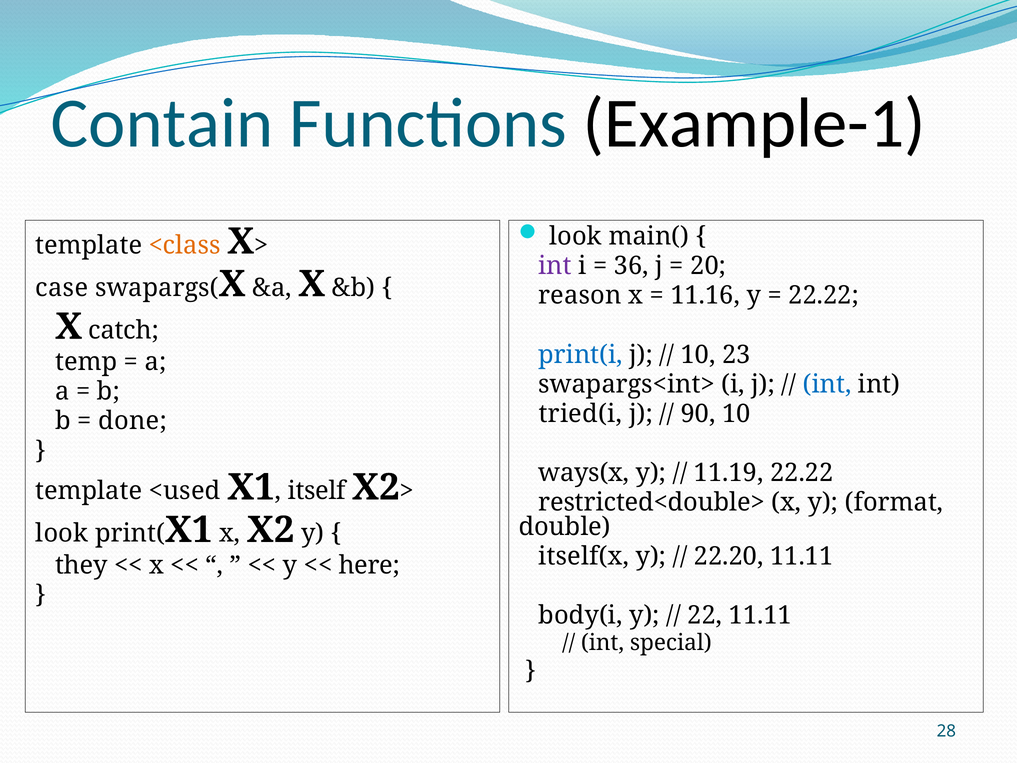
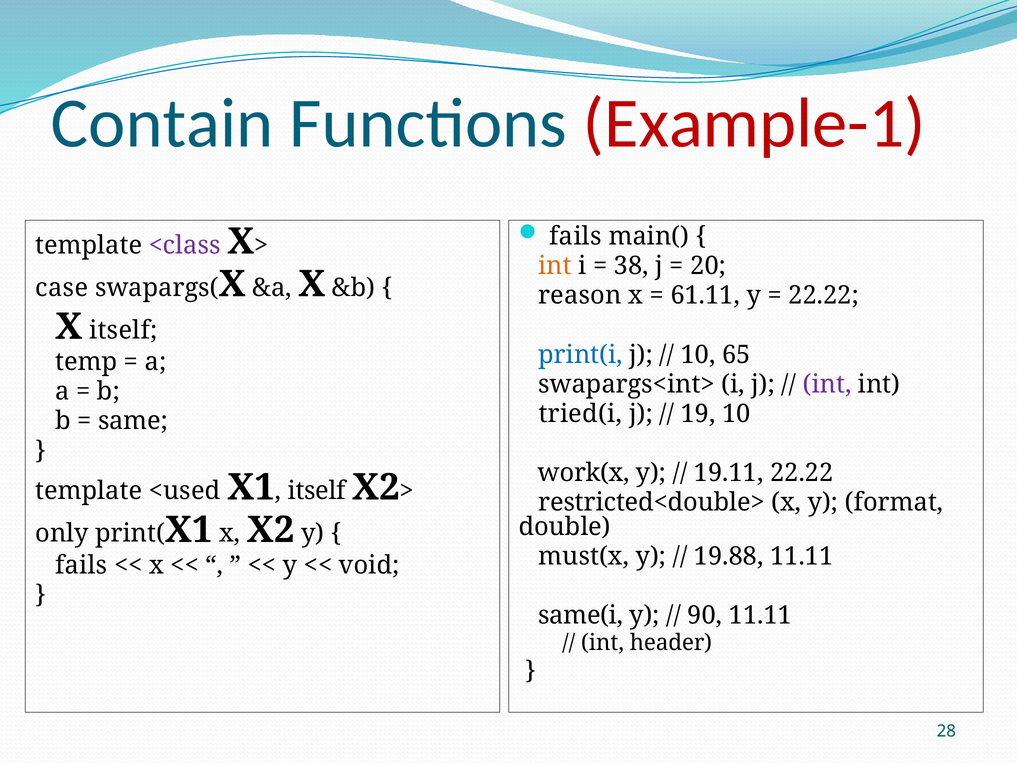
Example-1 colour: black -> red
look at (575, 236): look -> fails
<class colour: orange -> purple
int at (555, 266) colour: purple -> orange
36: 36 -> 38
11.16: 11.16 -> 61.11
X catch: catch -> itself
23: 23 -> 65
int at (827, 384) colour: blue -> purple
90: 90 -> 19
done: done -> same
ways(x: ways(x -> work(x
11.19: 11.19 -> 19.11
look at (62, 533): look -> only
itself(x: itself(x -> must(x
22.20: 22.20 -> 19.88
they at (81, 565): they -> fails
here: here -> void
body(i: body(i -> same(i
22: 22 -> 90
special: special -> header
